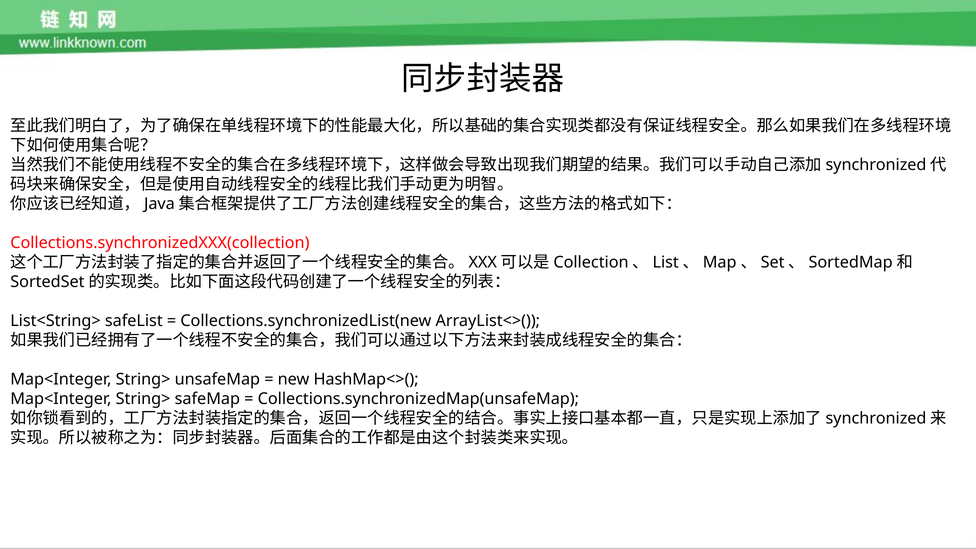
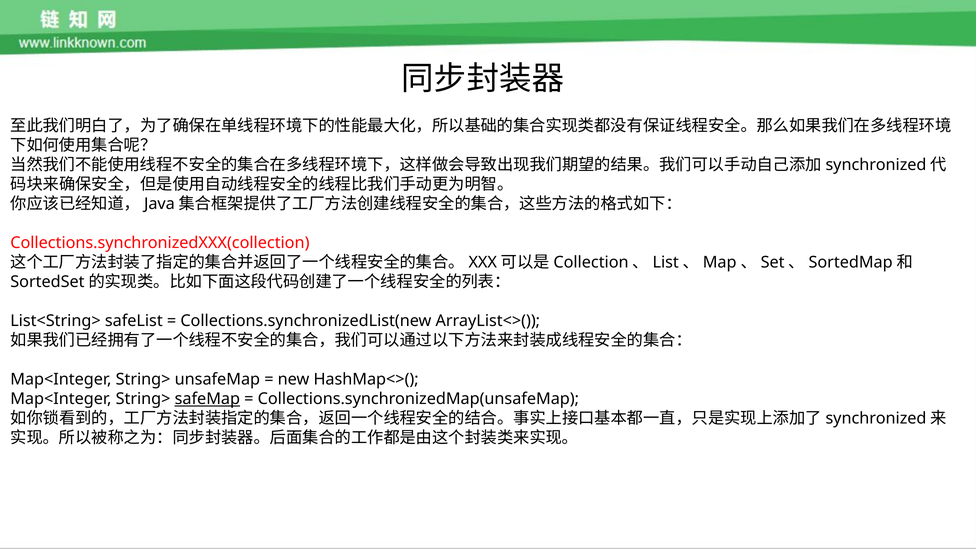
safeMap underline: none -> present
